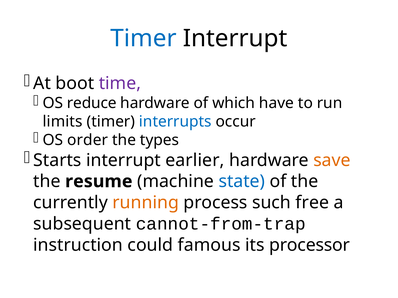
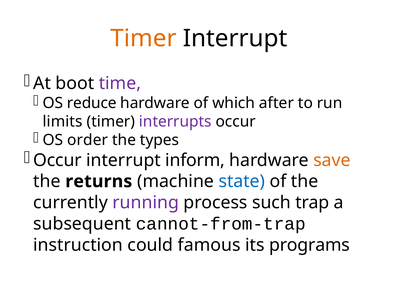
Timer at (143, 39) colour: blue -> orange
have: have -> after
interrupts colour: blue -> purple
Starts at (57, 160): Starts -> Occur
earlier: earlier -> inform
resume: resume -> returns
running colour: orange -> purple
free: free -> trap
processor: processor -> programs
